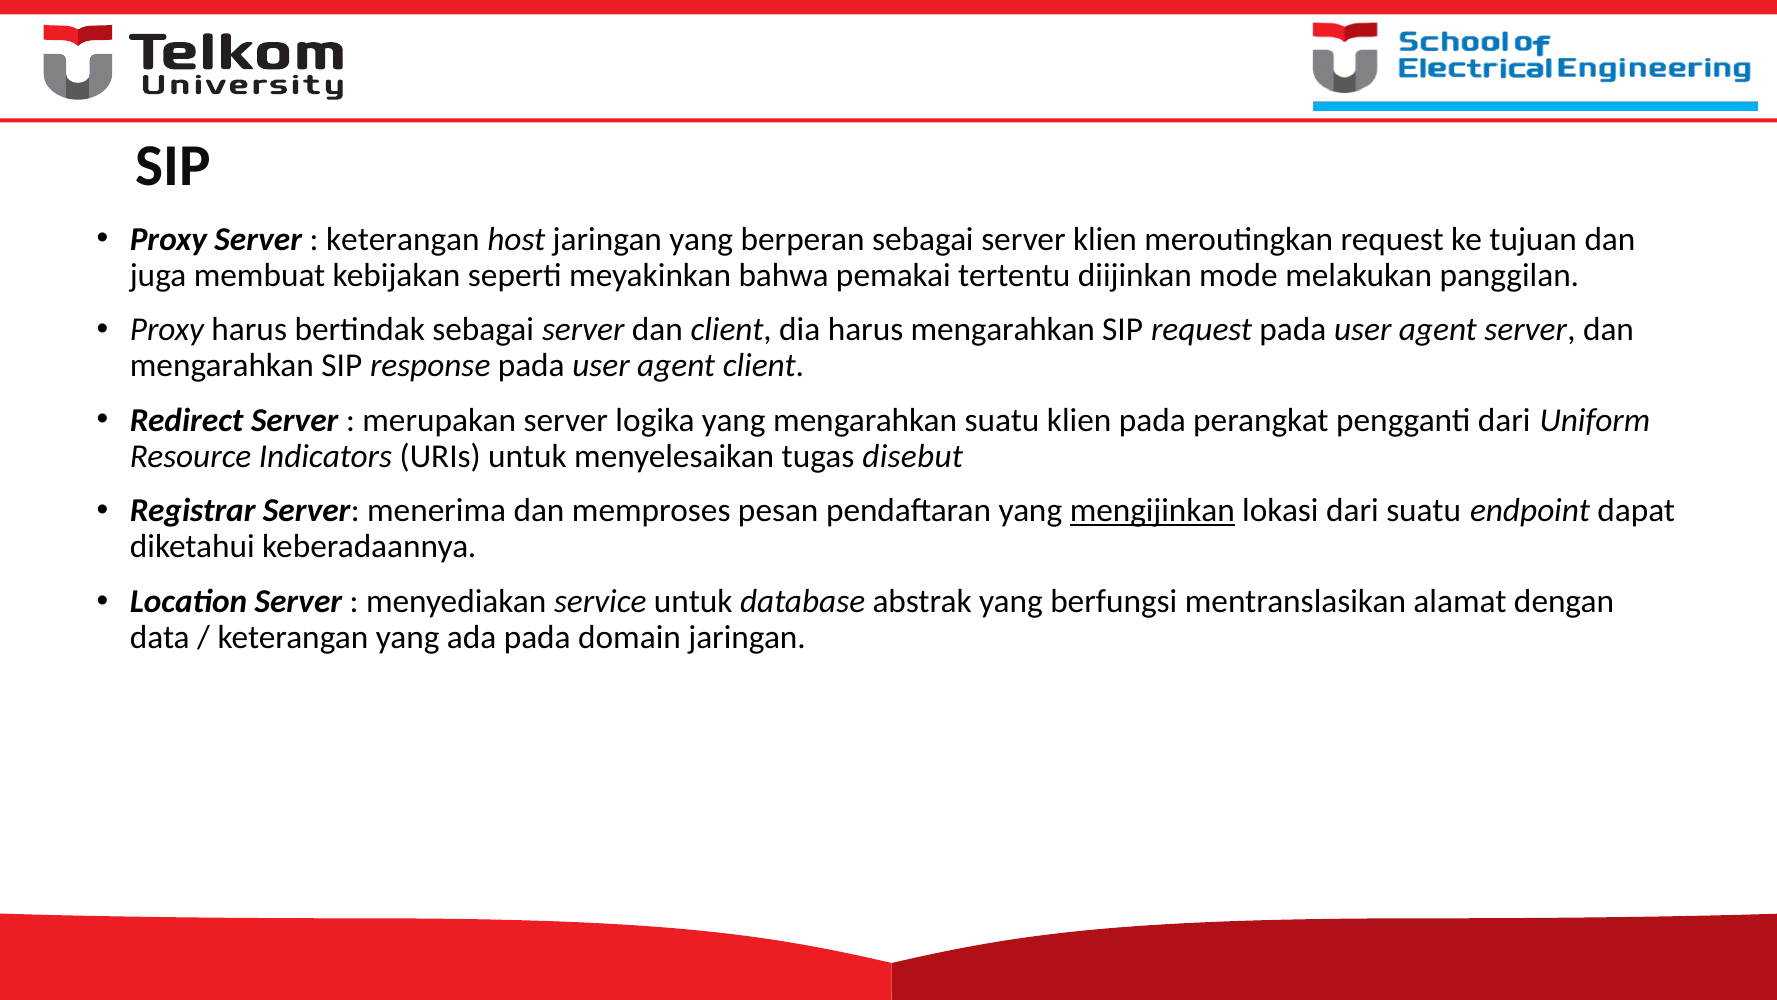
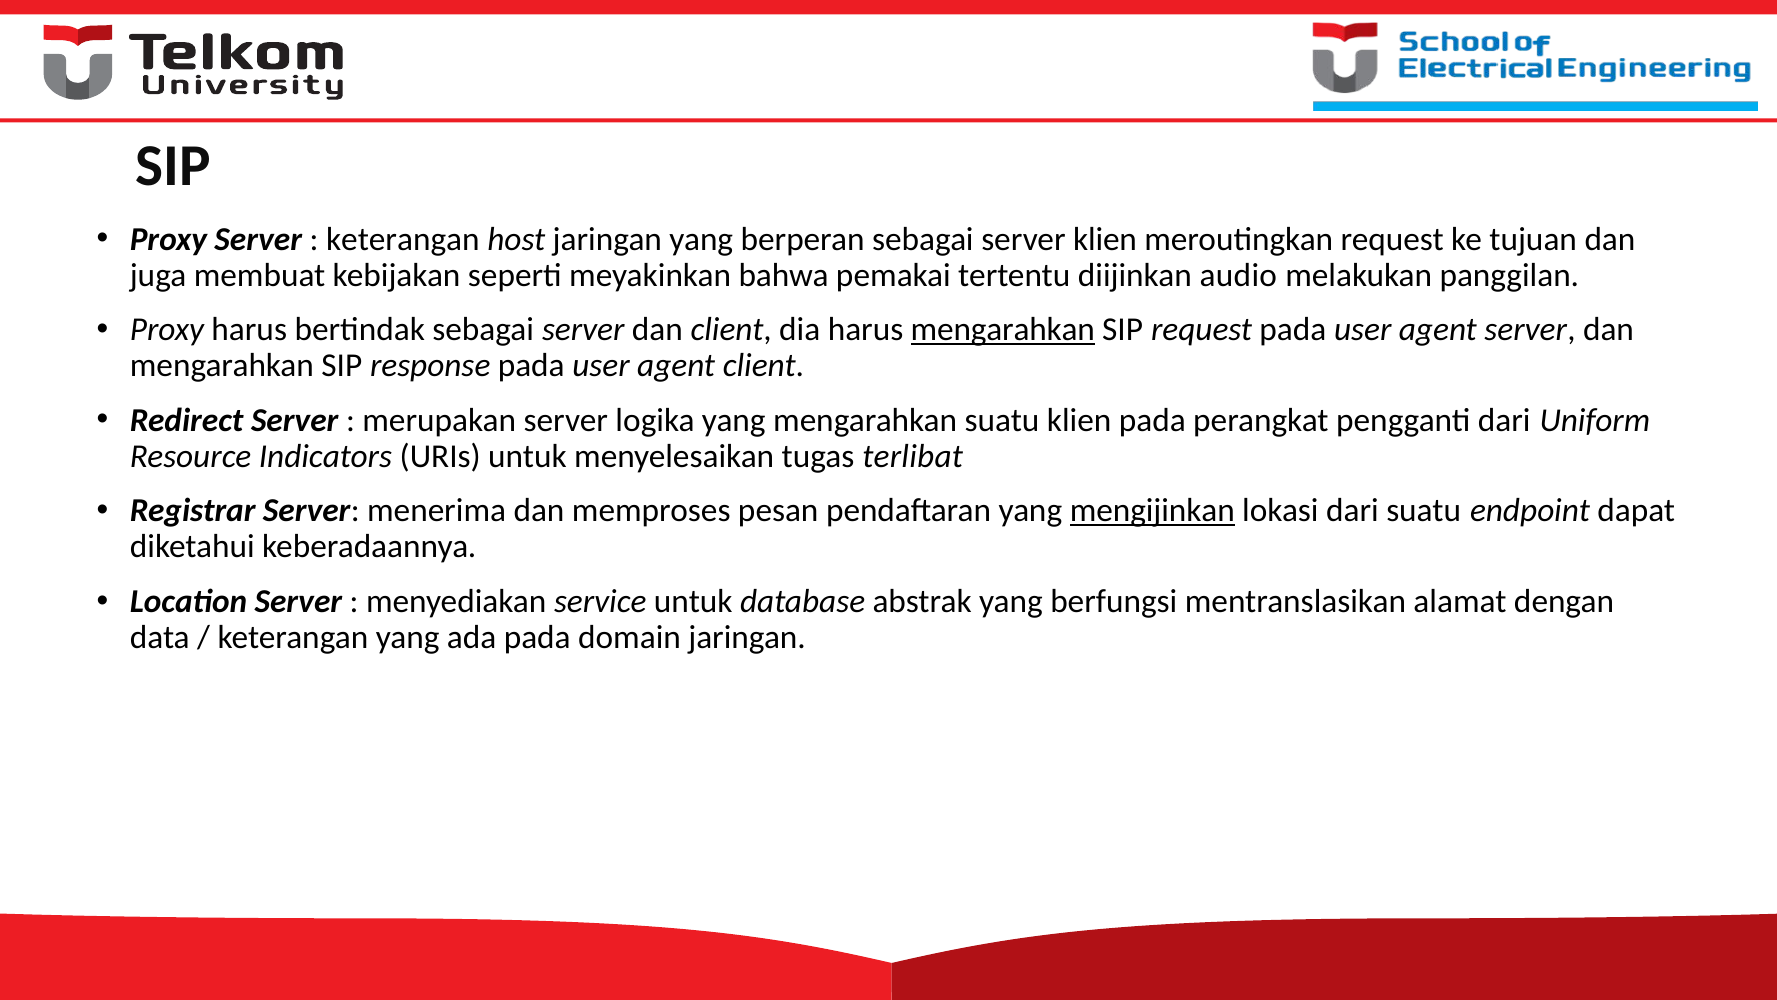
mode: mode -> audio
mengarahkan at (1003, 329) underline: none -> present
disebut: disebut -> terlibat
